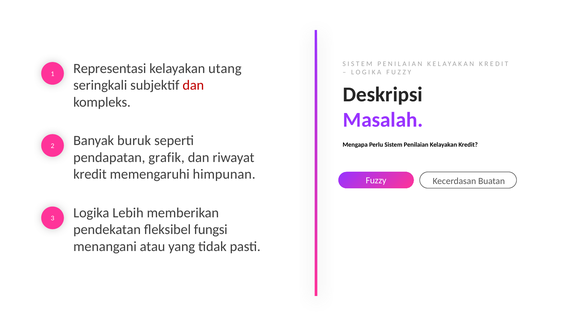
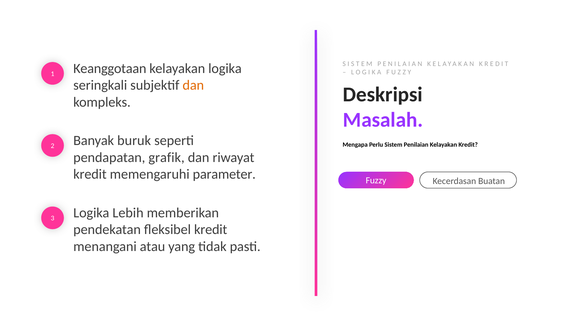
Representasi: Representasi -> Keanggotaan
kelayakan utang: utang -> logika
dan at (193, 85) colour: red -> orange
himpunan: himpunan -> parameter
fleksibel fungsi: fungsi -> kredit
